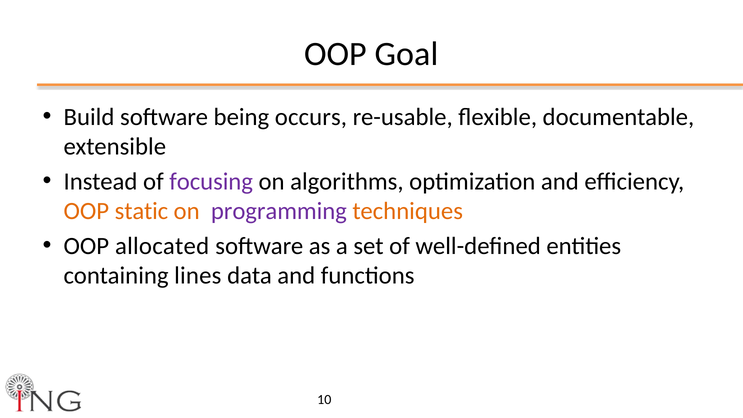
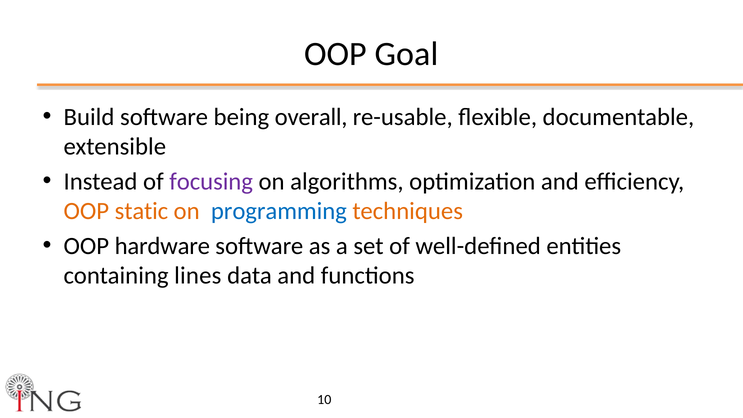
occurs: occurs -> overall
programming colour: purple -> blue
allocated: allocated -> hardware
